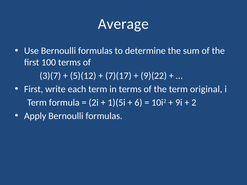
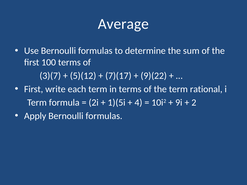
original: original -> rational
6: 6 -> 4
